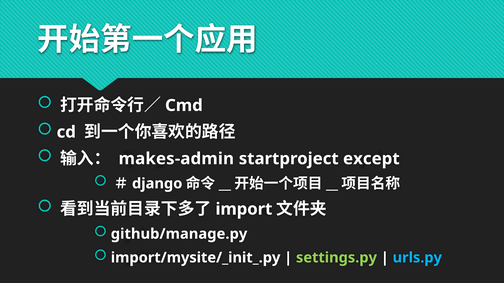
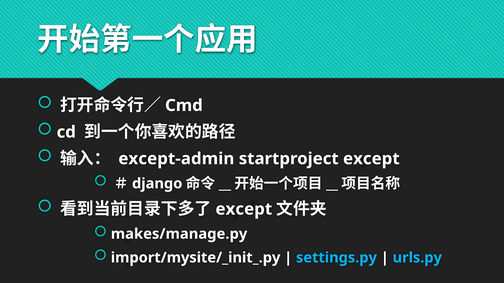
makes-admin: makes-admin -> except-admin
import at (244, 209): import -> except
github/manage.py: github/manage.py -> makes/manage.py
settings.py colour: light green -> light blue
